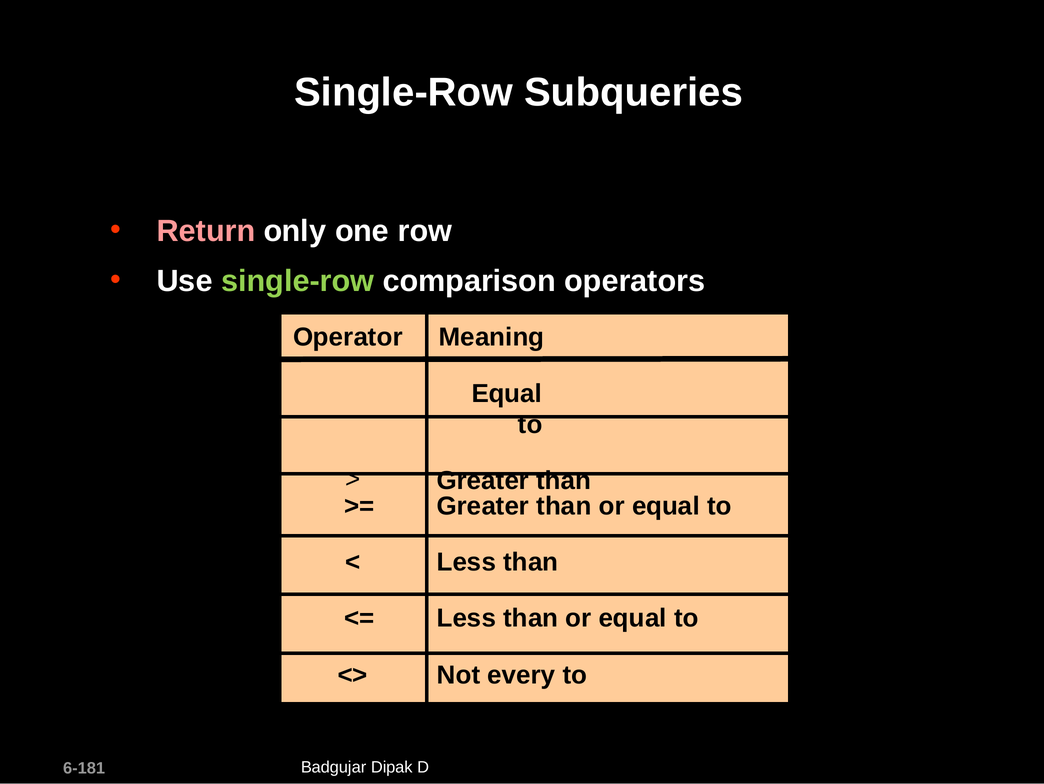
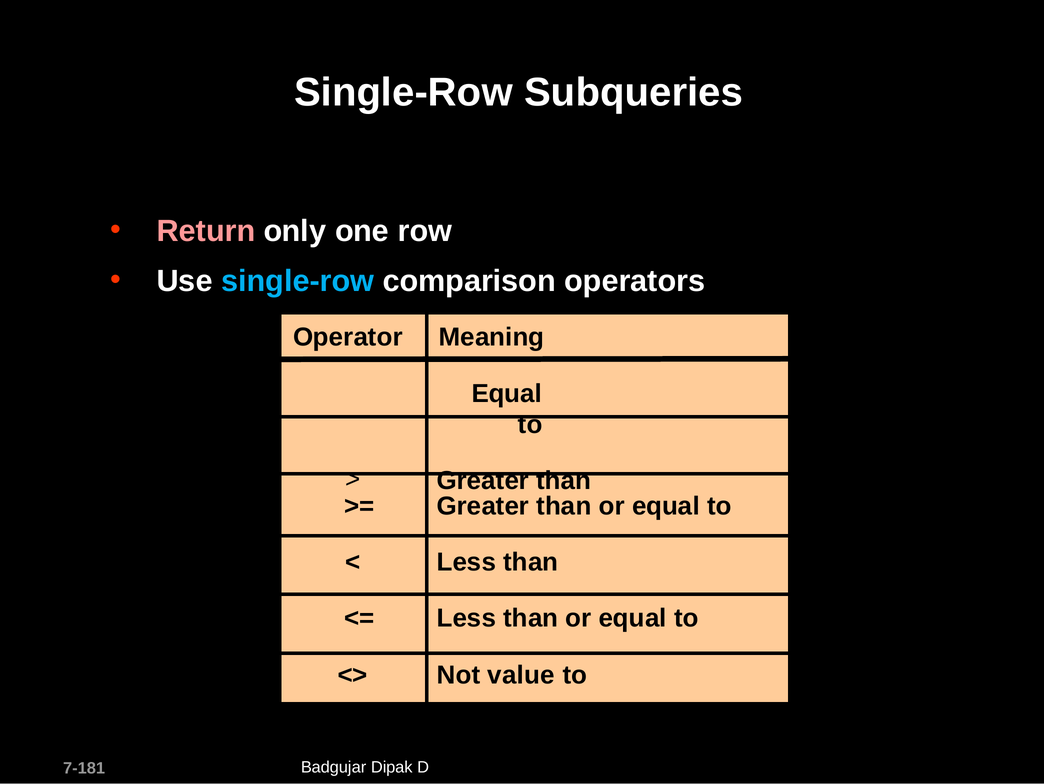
single-row at (298, 281) colour: light green -> light blue
every: every -> value
6-181: 6-181 -> 7-181
